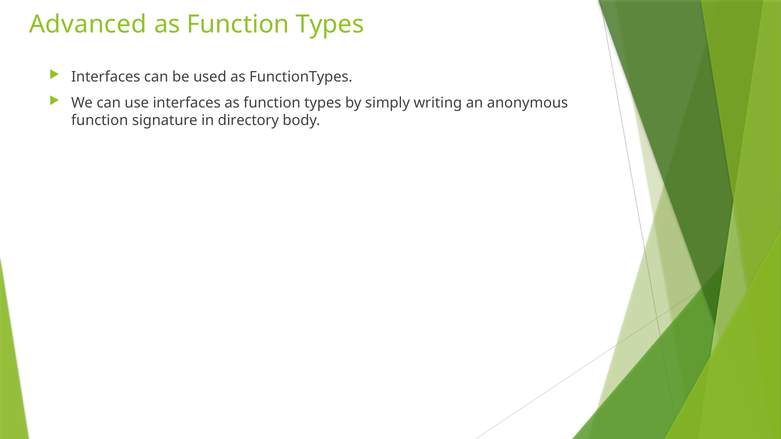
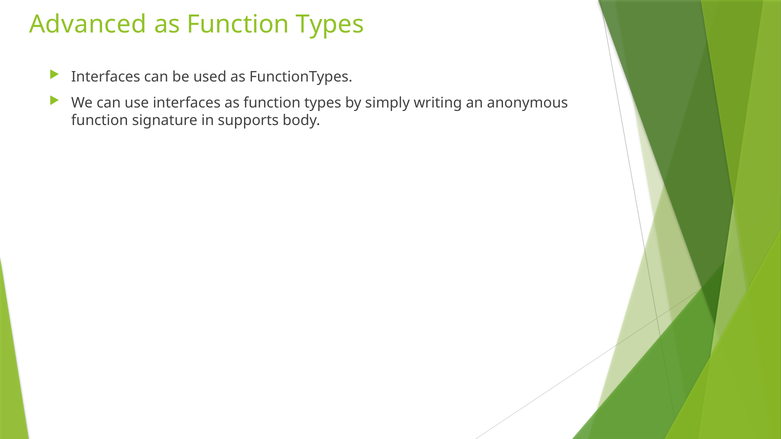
directory: directory -> supports
